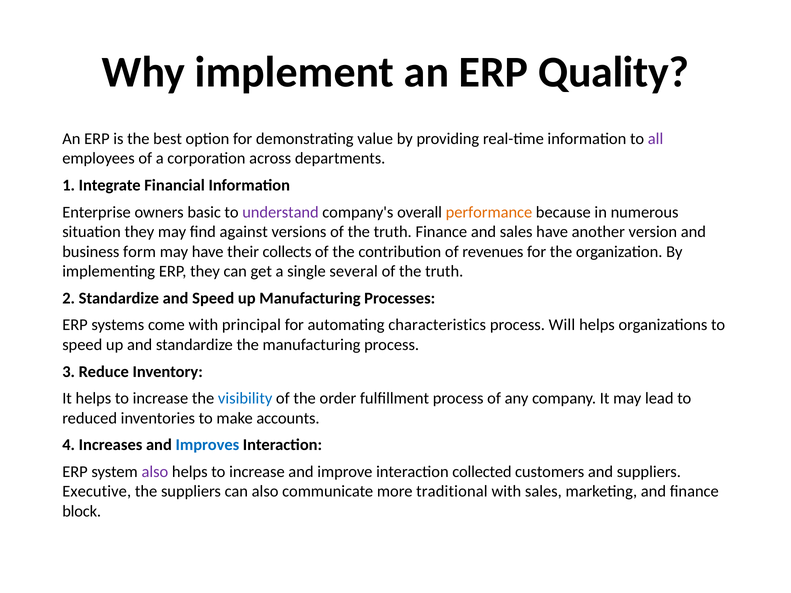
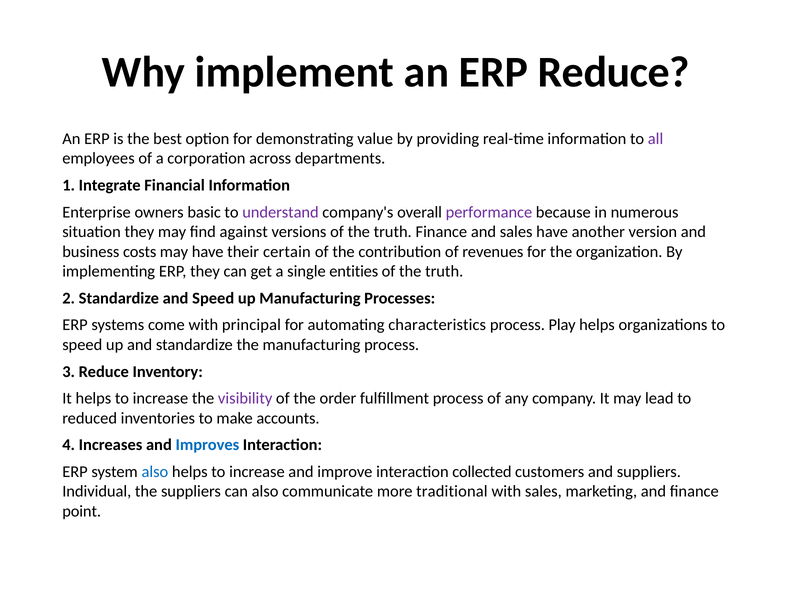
ERP Quality: Quality -> Reduce
performance colour: orange -> purple
form: form -> costs
collects: collects -> certain
several: several -> entities
Will: Will -> Play
visibility colour: blue -> purple
also at (155, 472) colour: purple -> blue
Executive: Executive -> Individual
block: block -> point
